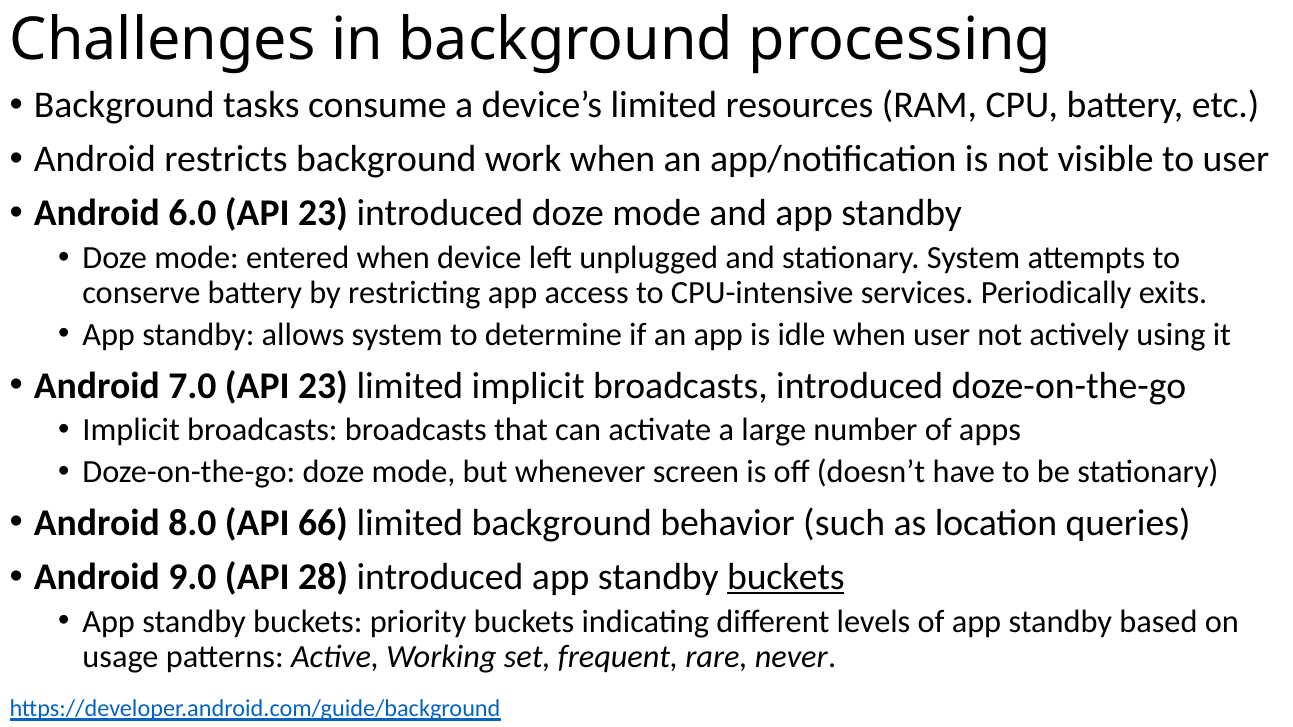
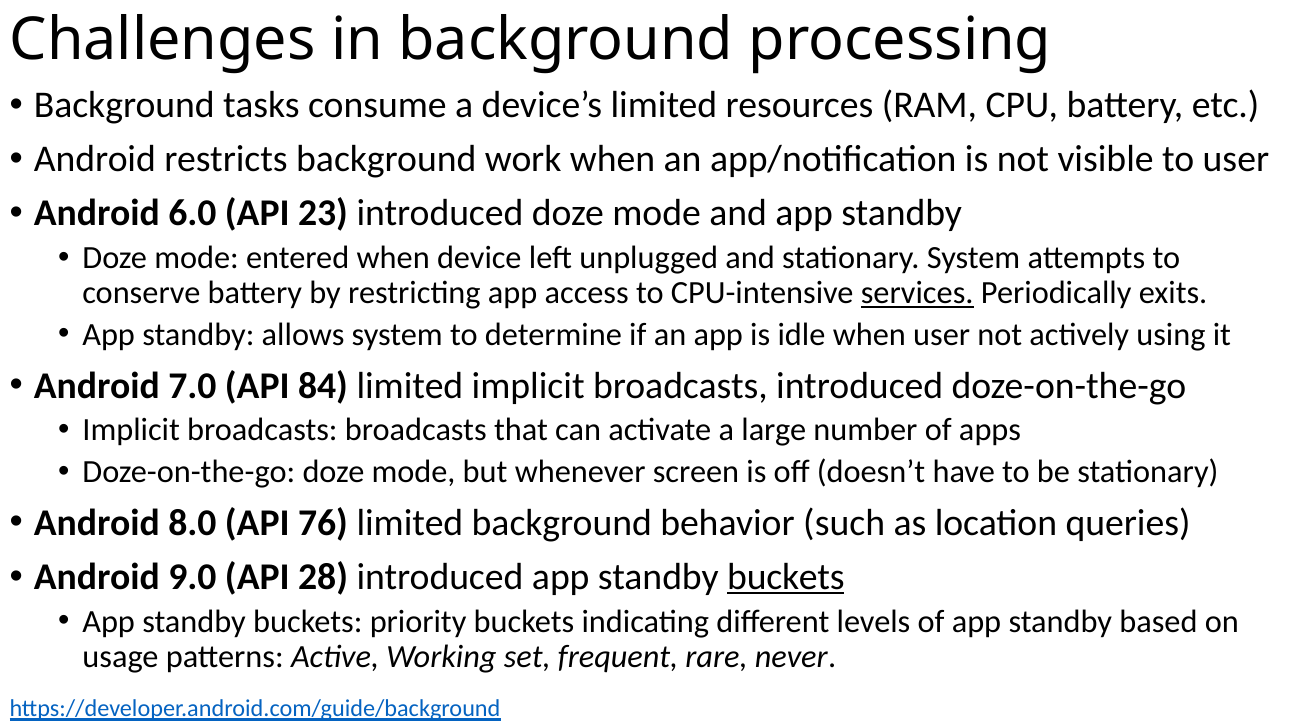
services underline: none -> present
7.0 API 23: 23 -> 84
66: 66 -> 76
